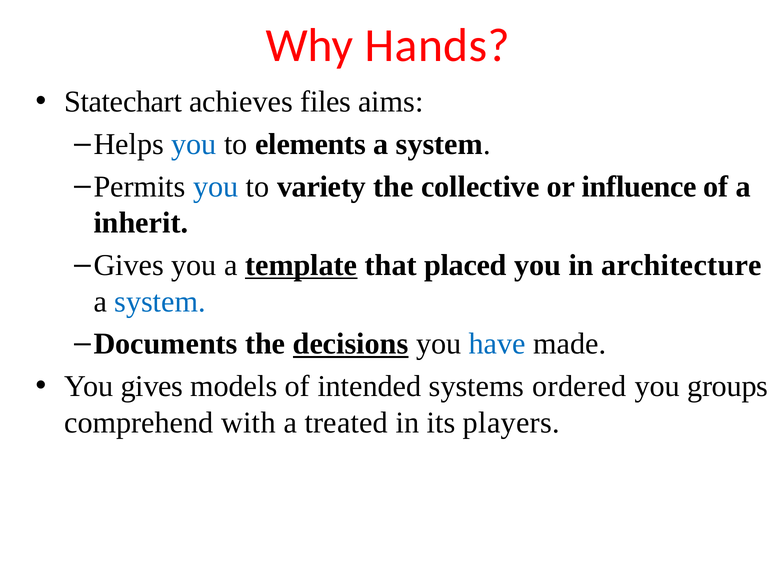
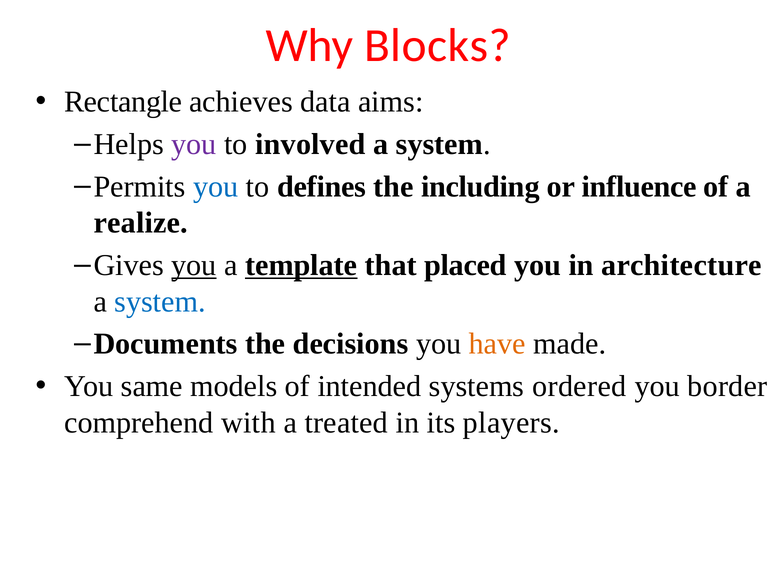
Hands: Hands -> Blocks
Statechart: Statechart -> Rectangle
files: files -> data
you at (194, 144) colour: blue -> purple
elements: elements -> involved
variety: variety -> defines
collective: collective -> including
inherit: inherit -> realize
you at (194, 265) underline: none -> present
decisions underline: present -> none
have colour: blue -> orange
You gives: gives -> same
groups: groups -> border
